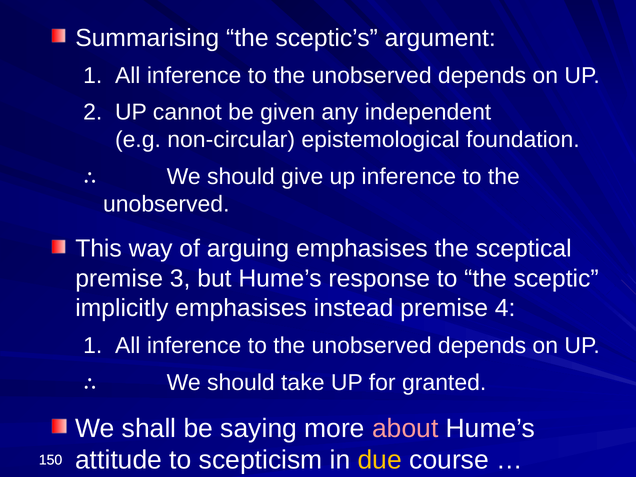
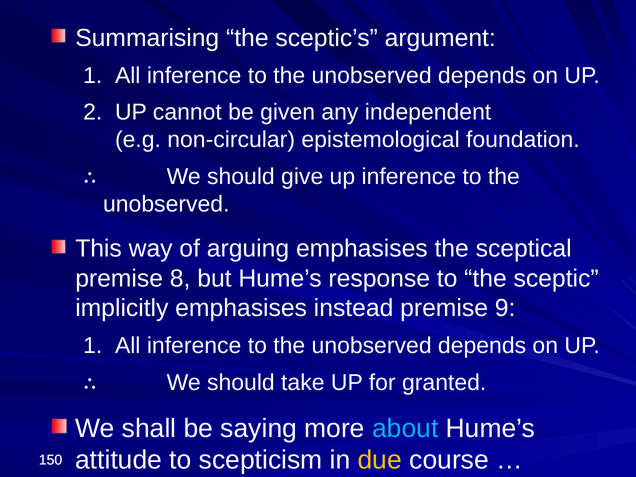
3: 3 -> 8
4: 4 -> 9
about colour: pink -> light blue
